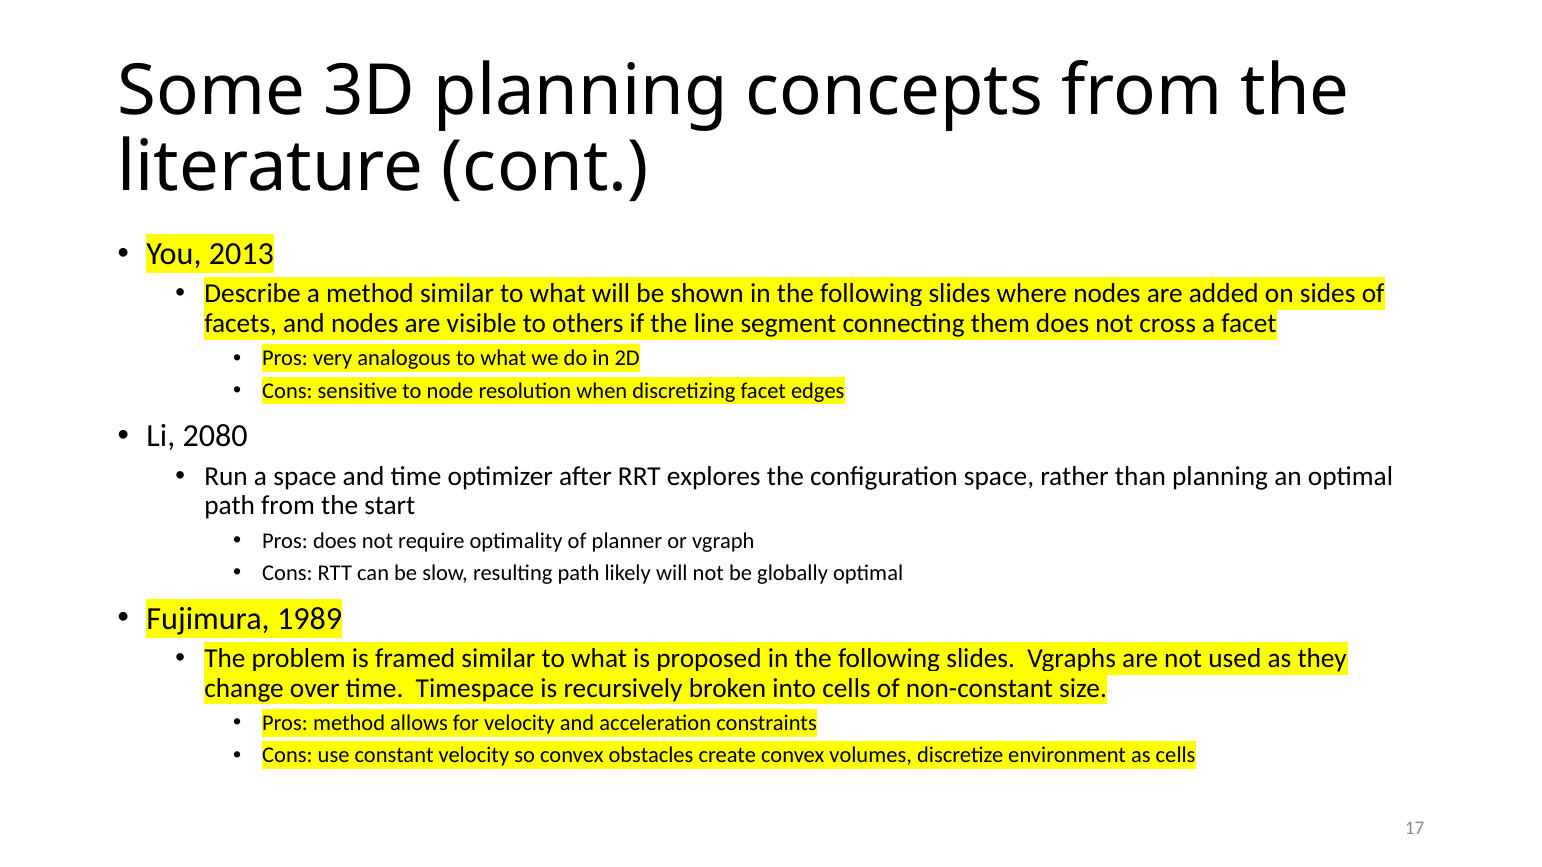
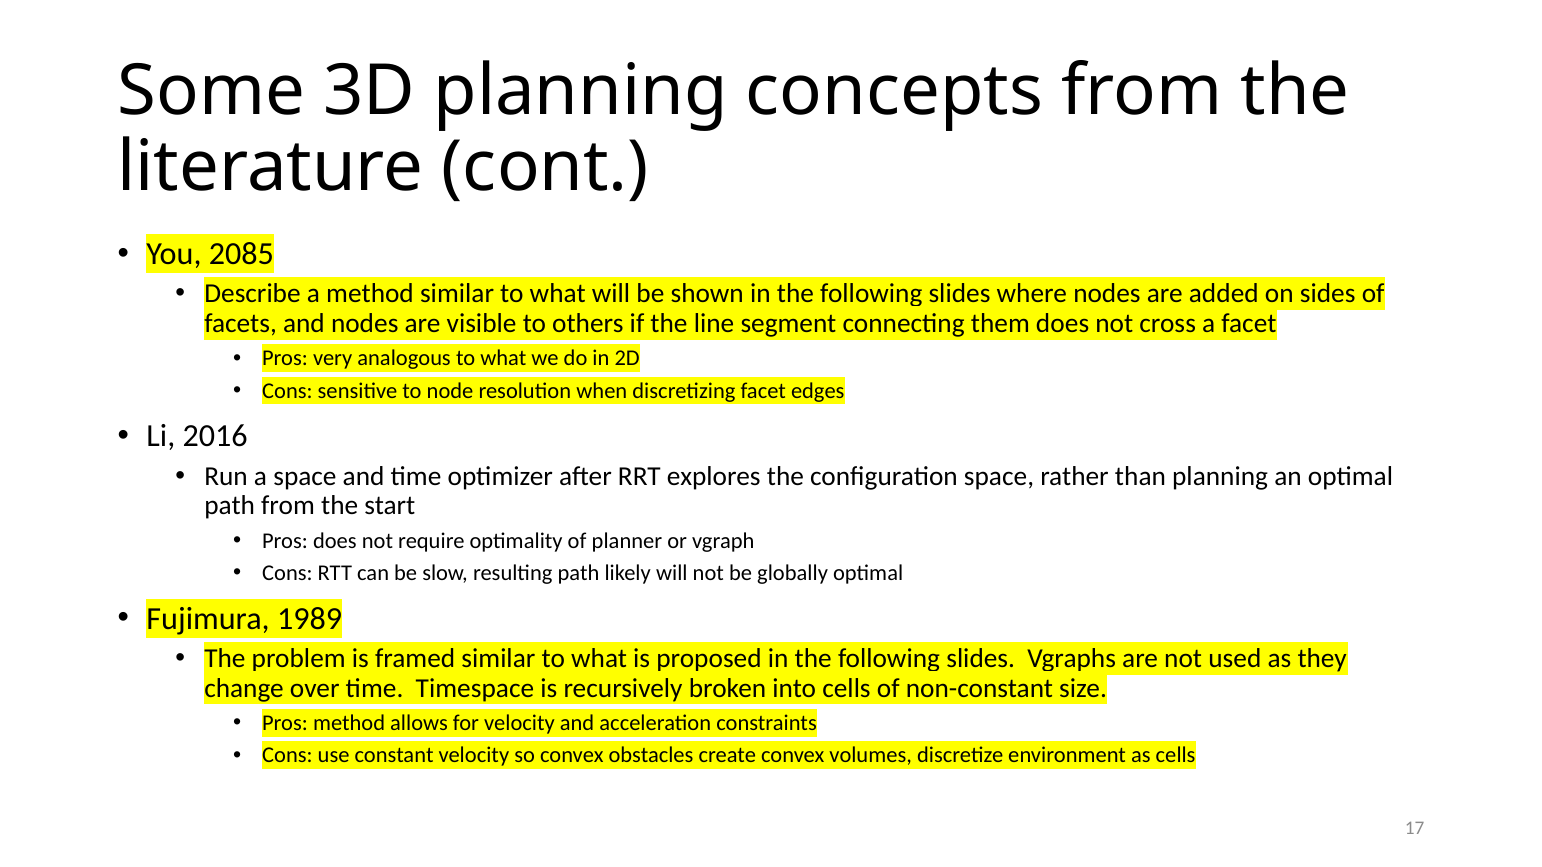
2013: 2013 -> 2085
2080: 2080 -> 2016
